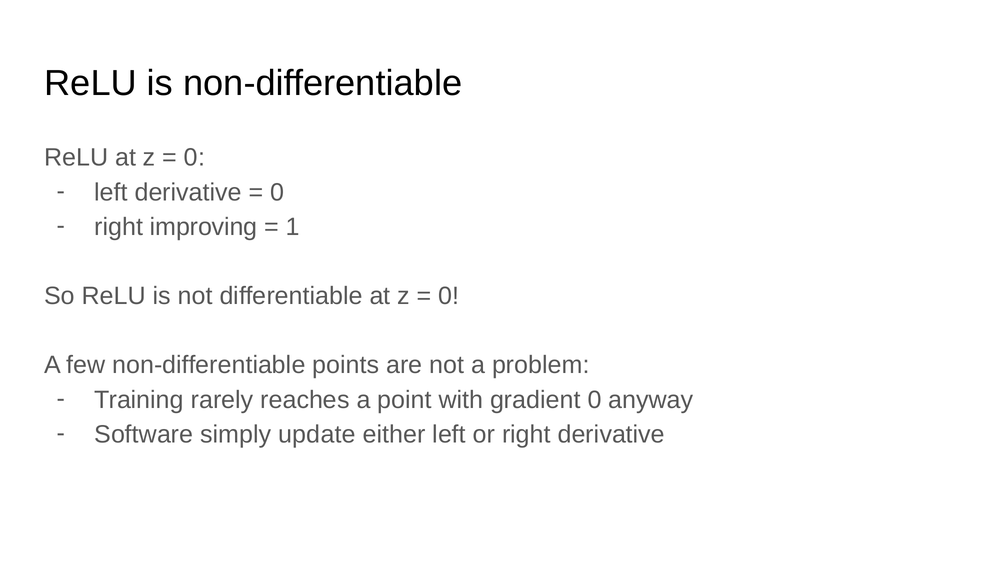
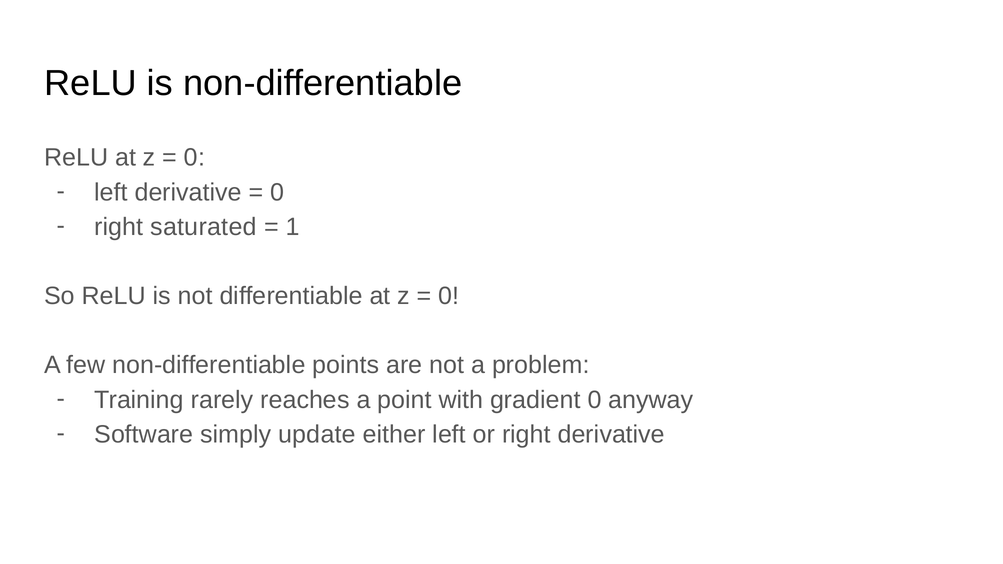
improving: improving -> saturated
